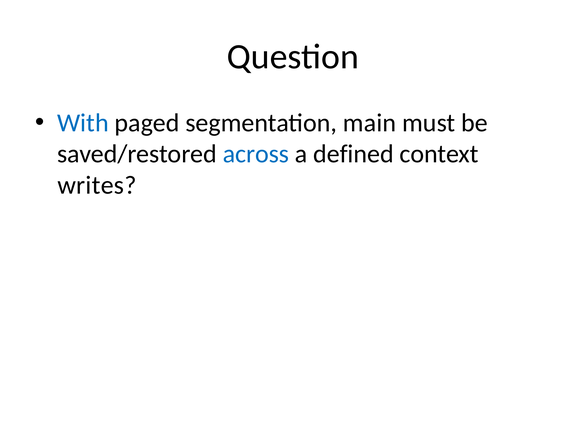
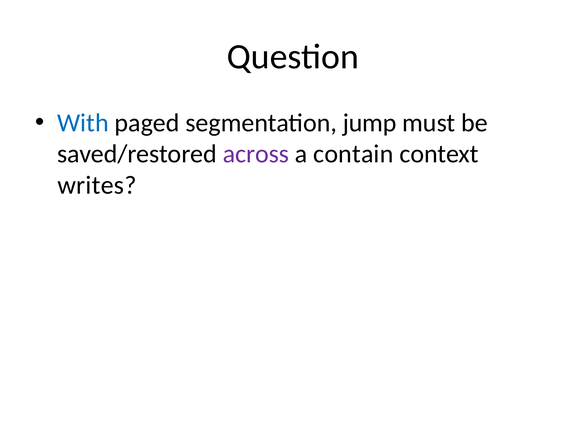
main: main -> jump
across colour: blue -> purple
defined: defined -> contain
